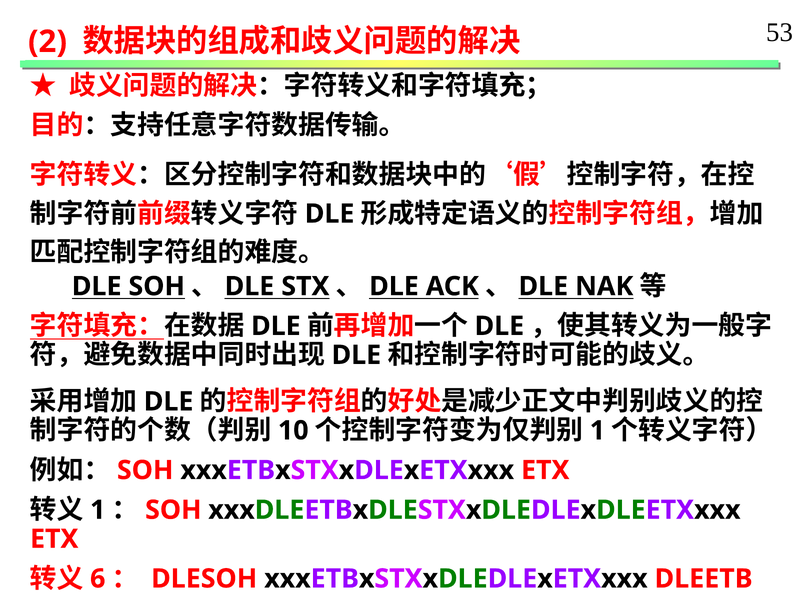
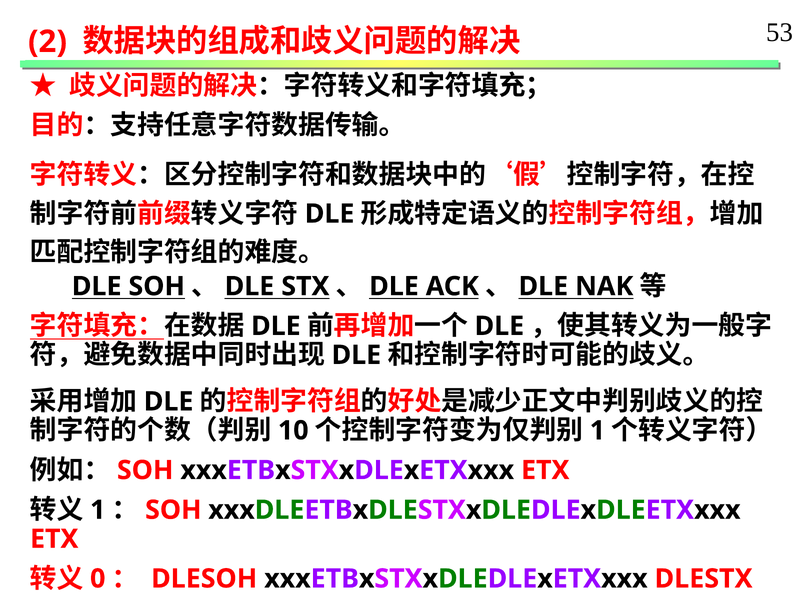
6: 6 -> 0
DLEETB: DLEETB -> DLESTX
